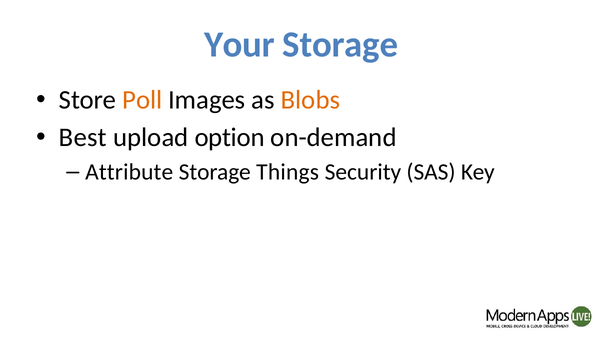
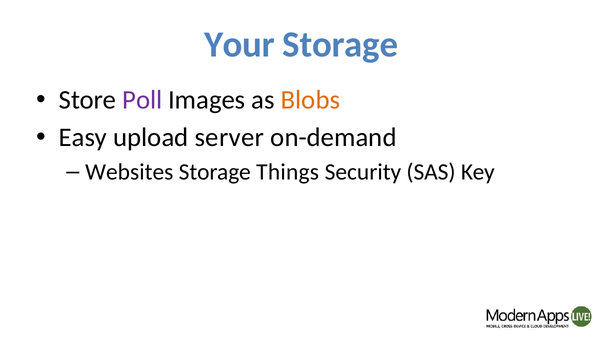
Poll colour: orange -> purple
Best: Best -> Easy
option: option -> server
Attribute: Attribute -> Websites
